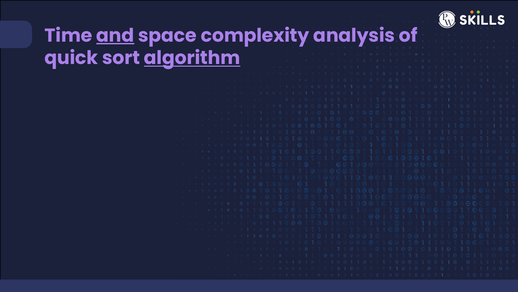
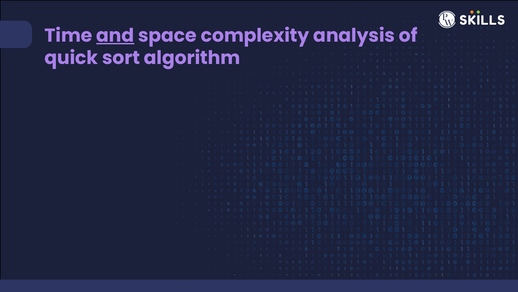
algorithm underline: present -> none
